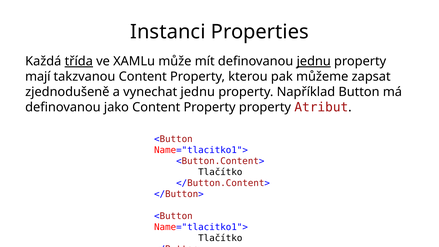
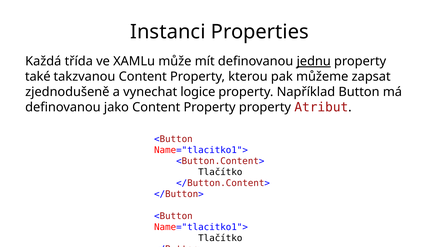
třída underline: present -> none
mají: mají -> také
vynechat jednu: jednu -> logice
